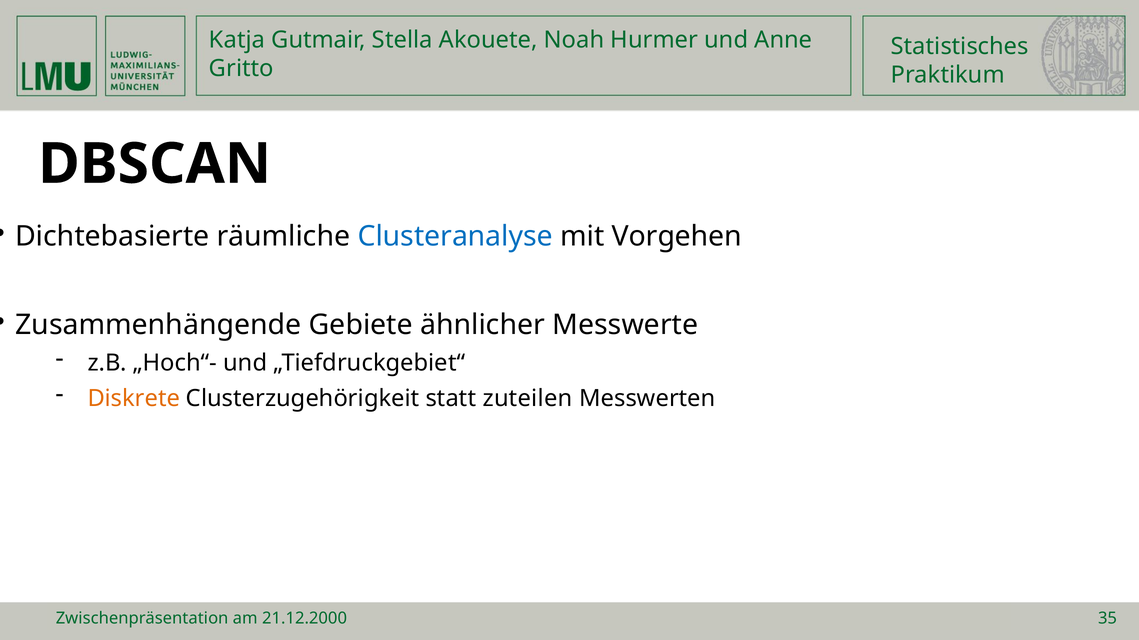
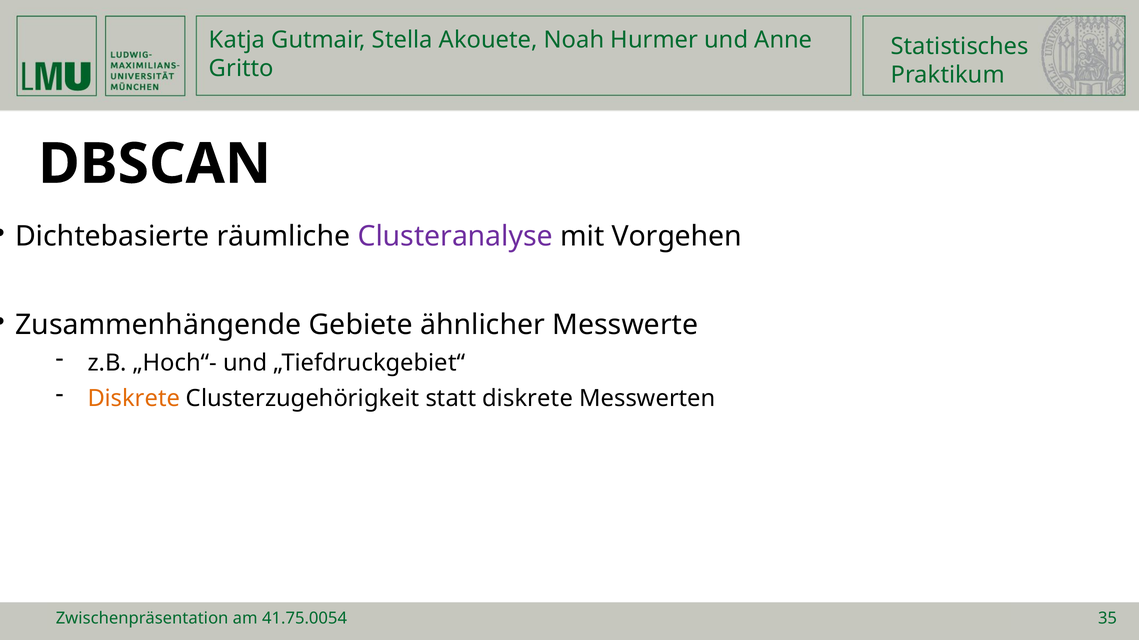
Clusteranalyse colour: blue -> purple
statt zuteilen: zuteilen -> diskrete
21.12.2000: 21.12.2000 -> 41.75.0054
